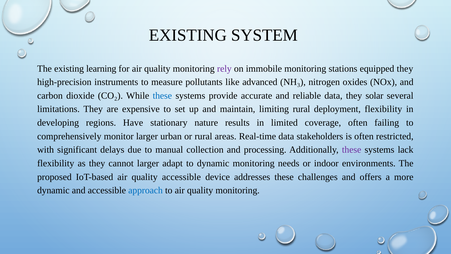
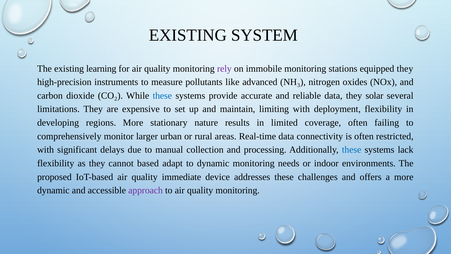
limiting rural: rural -> with
regions Have: Have -> More
stakeholders: stakeholders -> connectivity
these at (352, 150) colour: purple -> blue
cannot larger: larger -> based
quality accessible: accessible -> immediate
approach colour: blue -> purple
